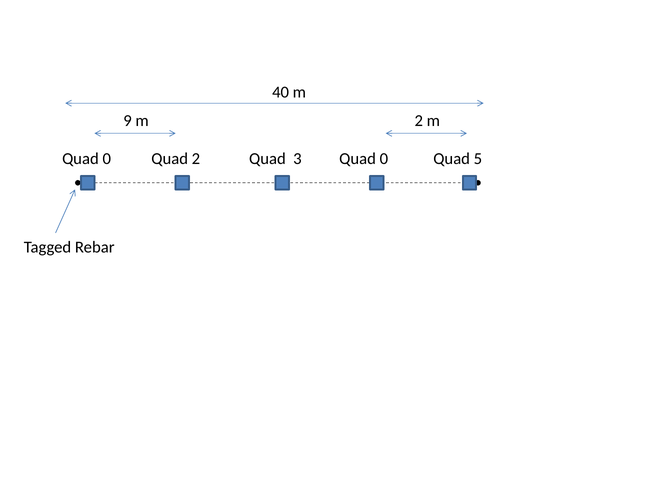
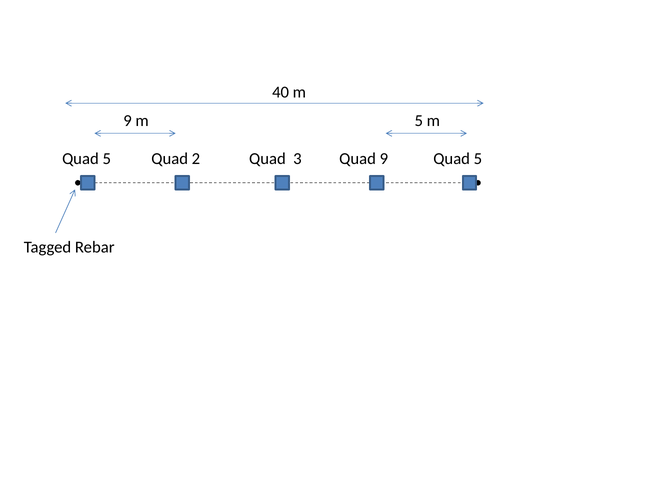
m 2: 2 -> 5
0 at (107, 159): 0 -> 5
3 Quad 0: 0 -> 9
